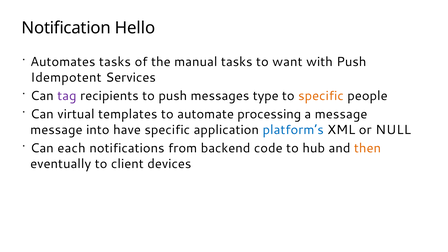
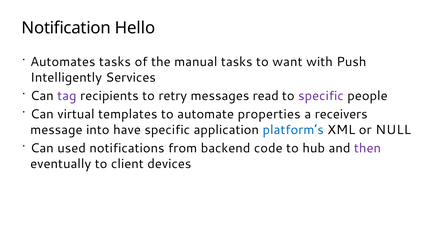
Idempotent: Idempotent -> Intelligently
to push: push -> retry
type: type -> read
specific at (321, 96) colour: orange -> purple
processing: processing -> properties
a message: message -> receivers
each: each -> used
then colour: orange -> purple
